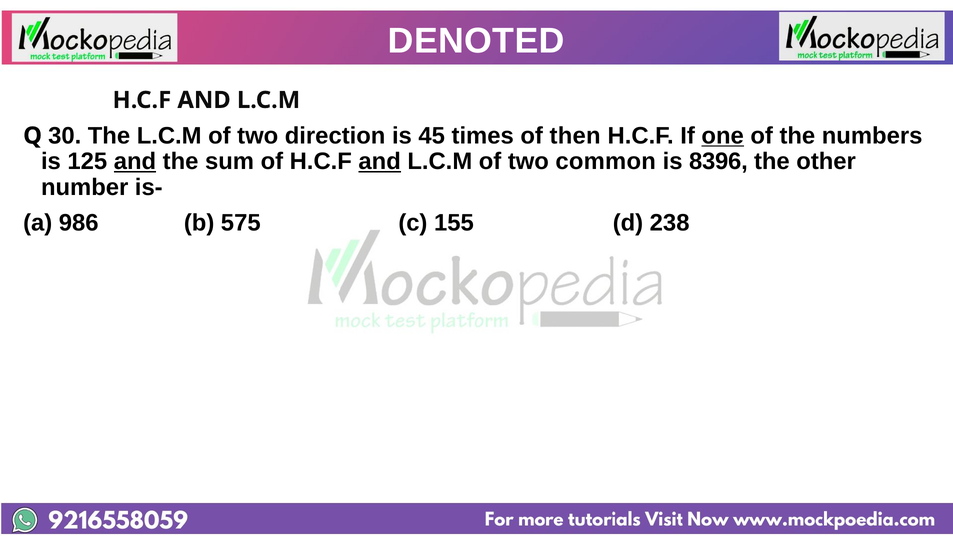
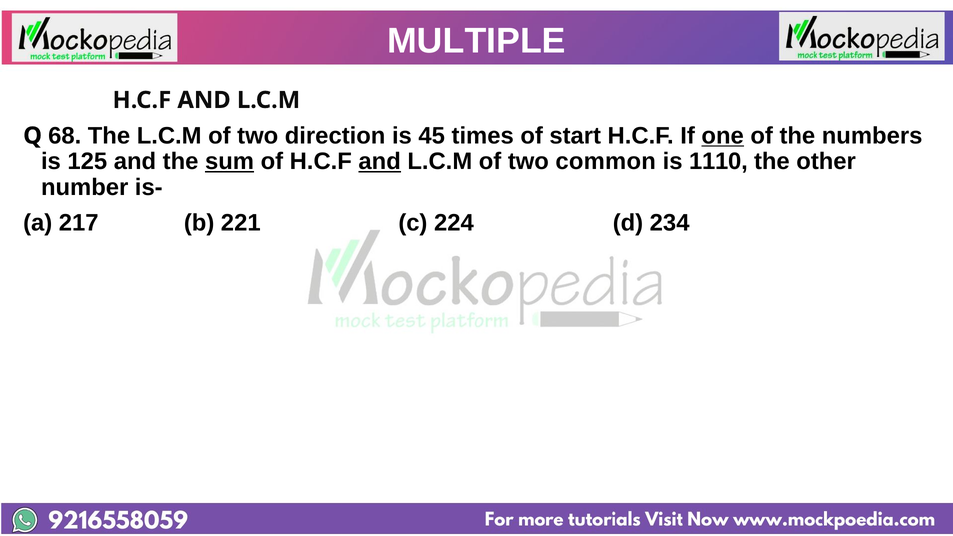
DENOTED: DENOTED -> MULTIPLE
30: 30 -> 68
then: then -> start
and at (135, 161) underline: present -> none
sum underline: none -> present
8396: 8396 -> 1110
986: 986 -> 217
575: 575 -> 221
155: 155 -> 224
238: 238 -> 234
